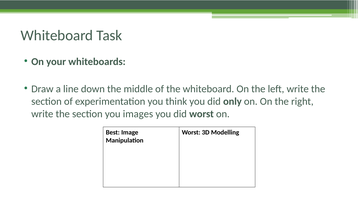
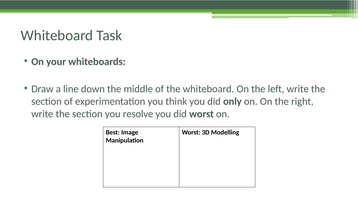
images: images -> resolve
